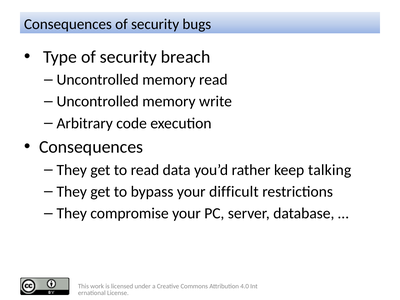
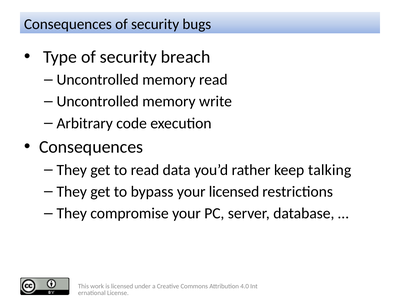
your difficult: difficult -> licensed
